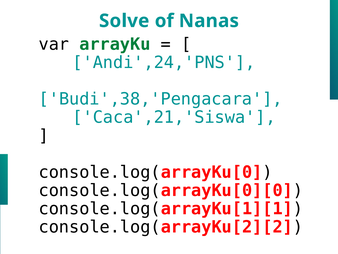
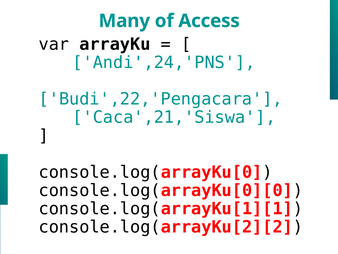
Solve: Solve -> Many
Nanas: Nanas -> Access
arrayKu colour: green -> black
Budi',38,'Pengacara: Budi',38,'Pengacara -> Budi',22,'Pengacara
